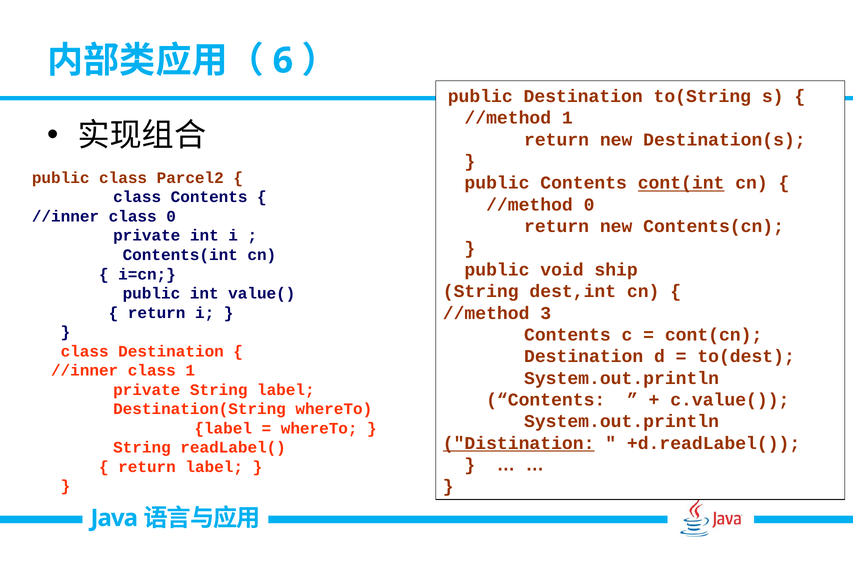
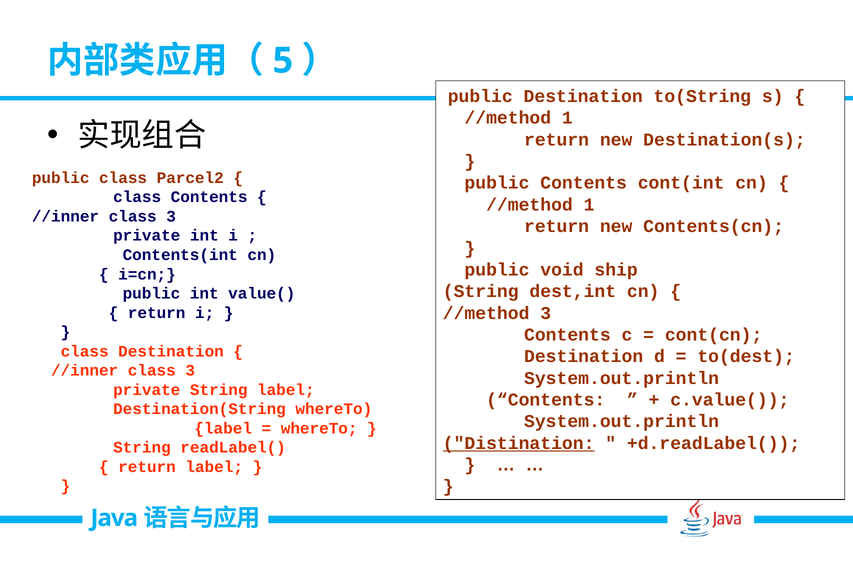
6: 6 -> 5
cont(int underline: present -> none
0 at (589, 205): 0 -> 1
0 at (171, 216): 0 -> 3
1 at (190, 370): 1 -> 3
